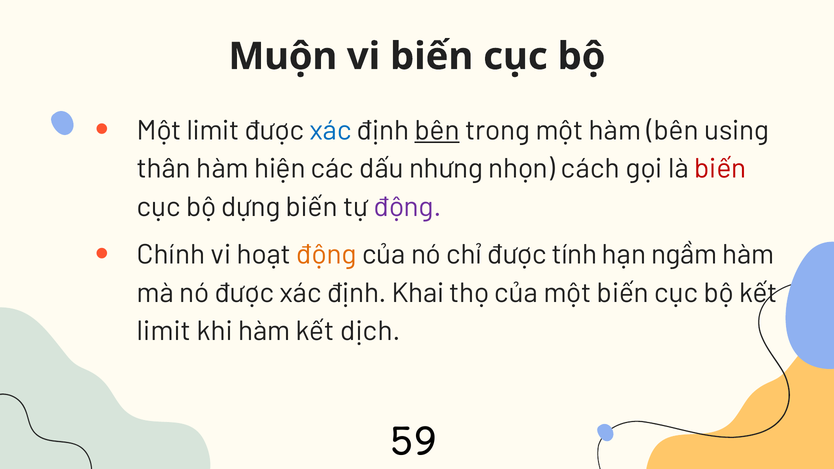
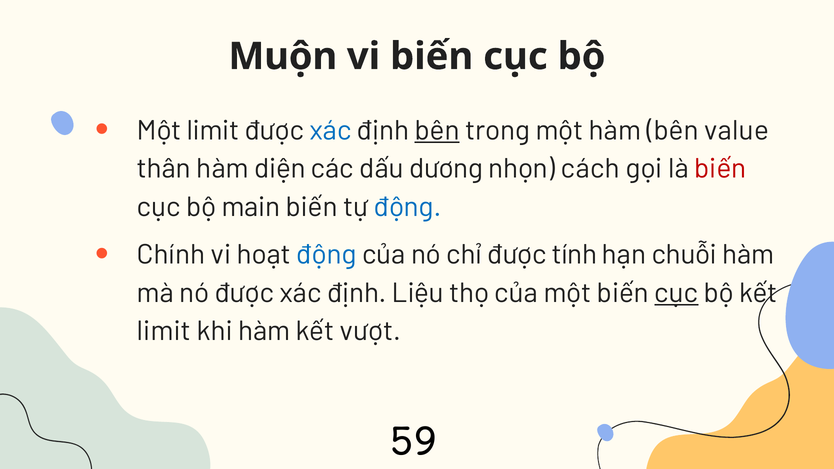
using: using -> value
hiện: hiện -> diện
nhưng: nhưng -> dương
dựng: dựng -> main
động at (408, 207) colour: purple -> blue
động at (326, 255) colour: orange -> blue
ngầm: ngầm -> chuỗi
Khai: Khai -> Liệu
cục at (676, 293) underline: none -> present
dịch: dịch -> vượt
